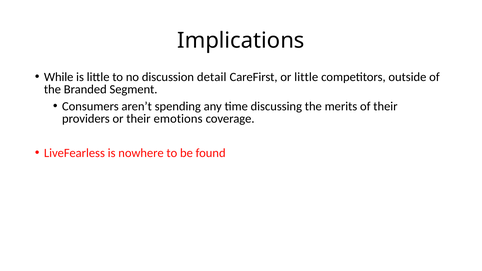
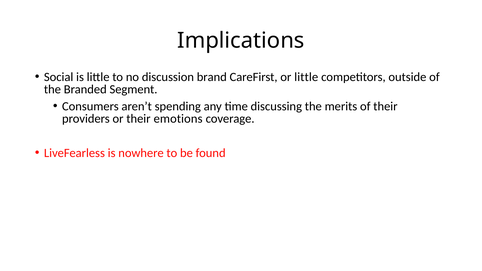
While: While -> Social
detail: detail -> brand
